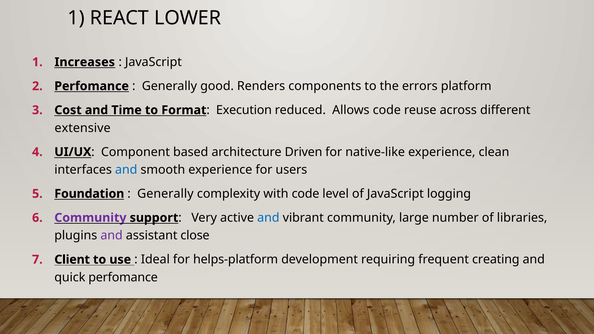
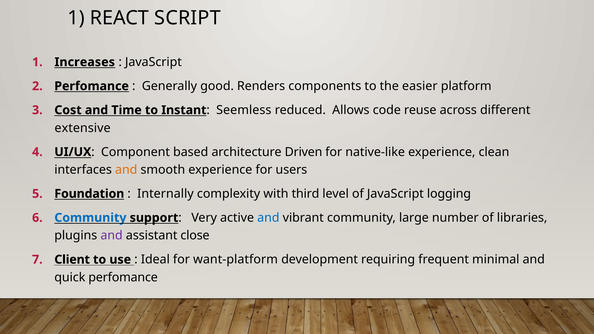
LOWER: LOWER -> SCRIPT
errors: errors -> easier
Format: Format -> Instant
Execution: Execution -> Seemless
and at (126, 170) colour: blue -> orange
Generally at (165, 194): Generally -> Internally
with code: code -> third
Community at (90, 218) colour: purple -> blue
helps-platform: helps-platform -> want-platform
creating: creating -> minimal
